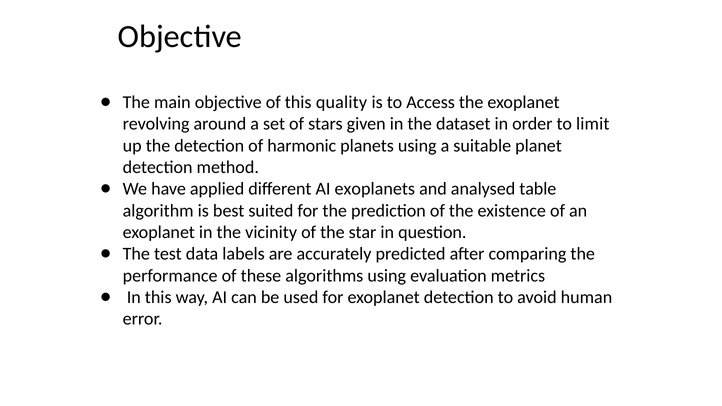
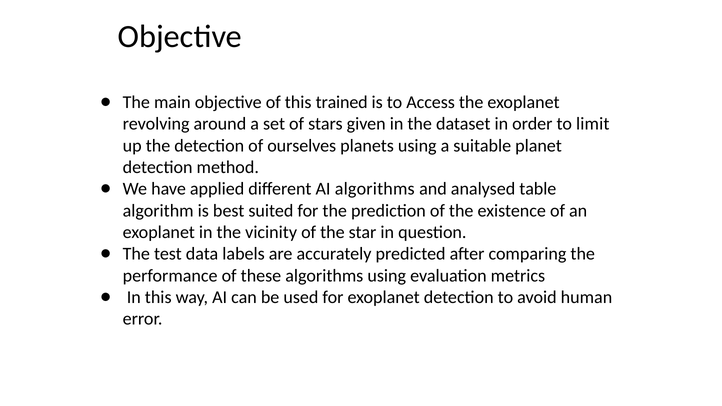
quality: quality -> trained
harmonic: harmonic -> ourselves
AI exoplanets: exoplanets -> algorithms
